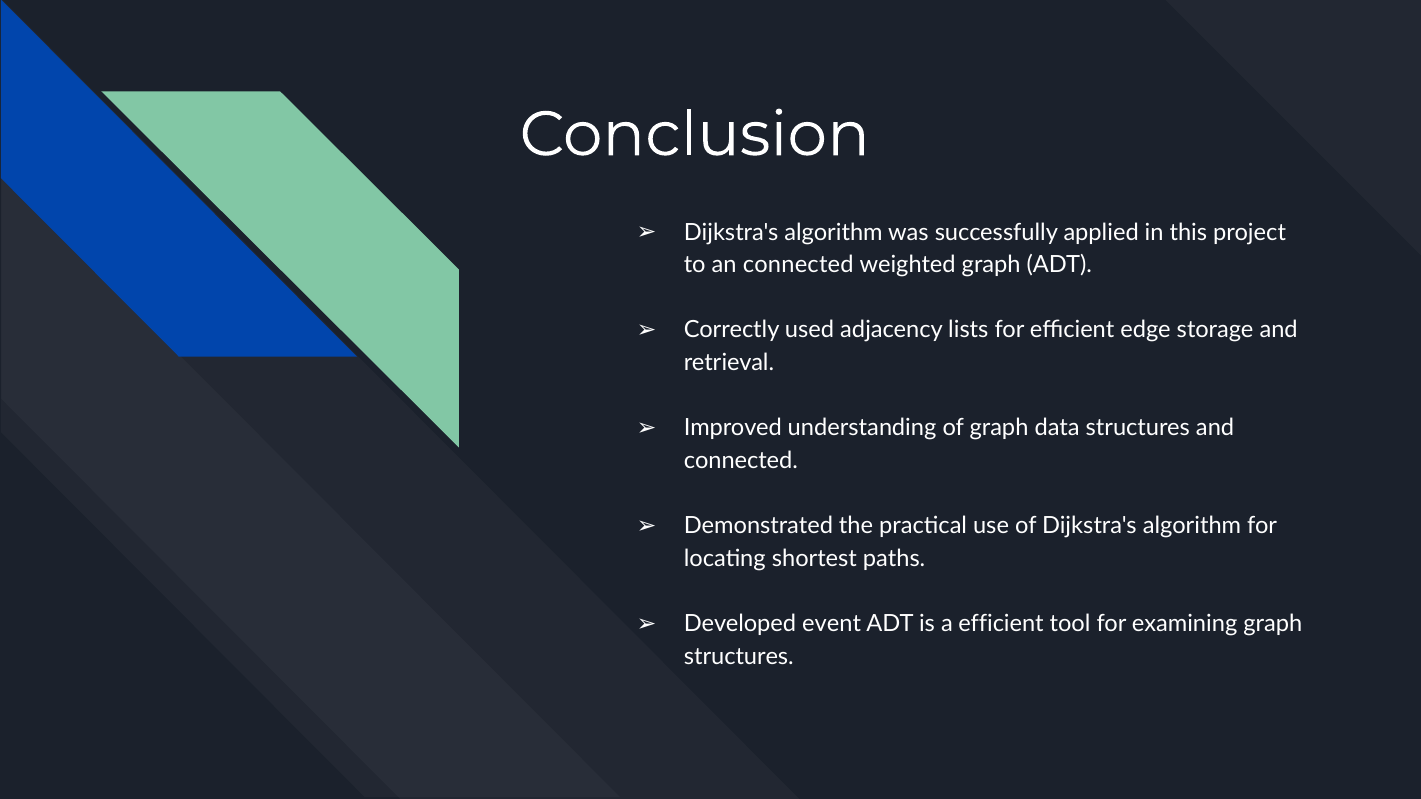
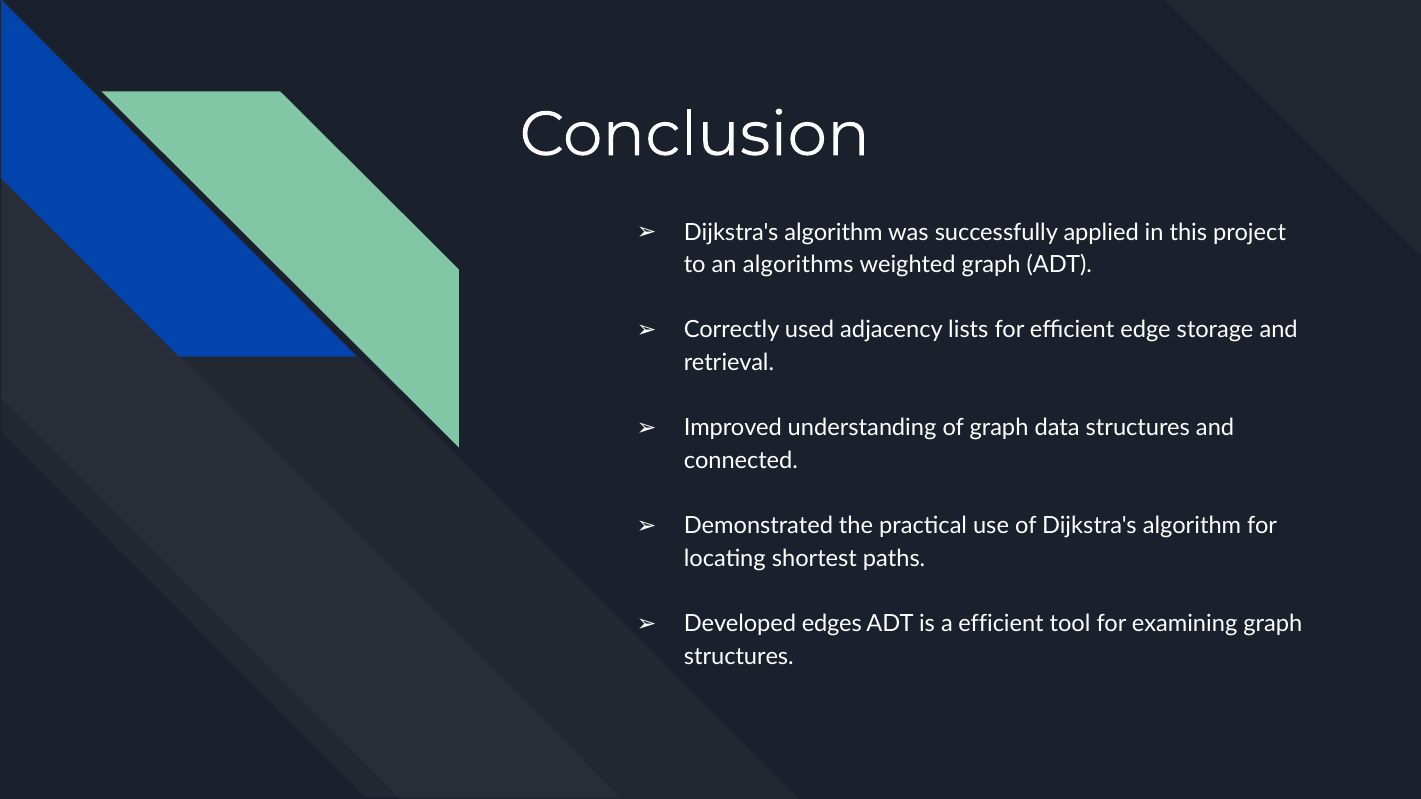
an connected: connected -> algorithms
event: event -> edges
